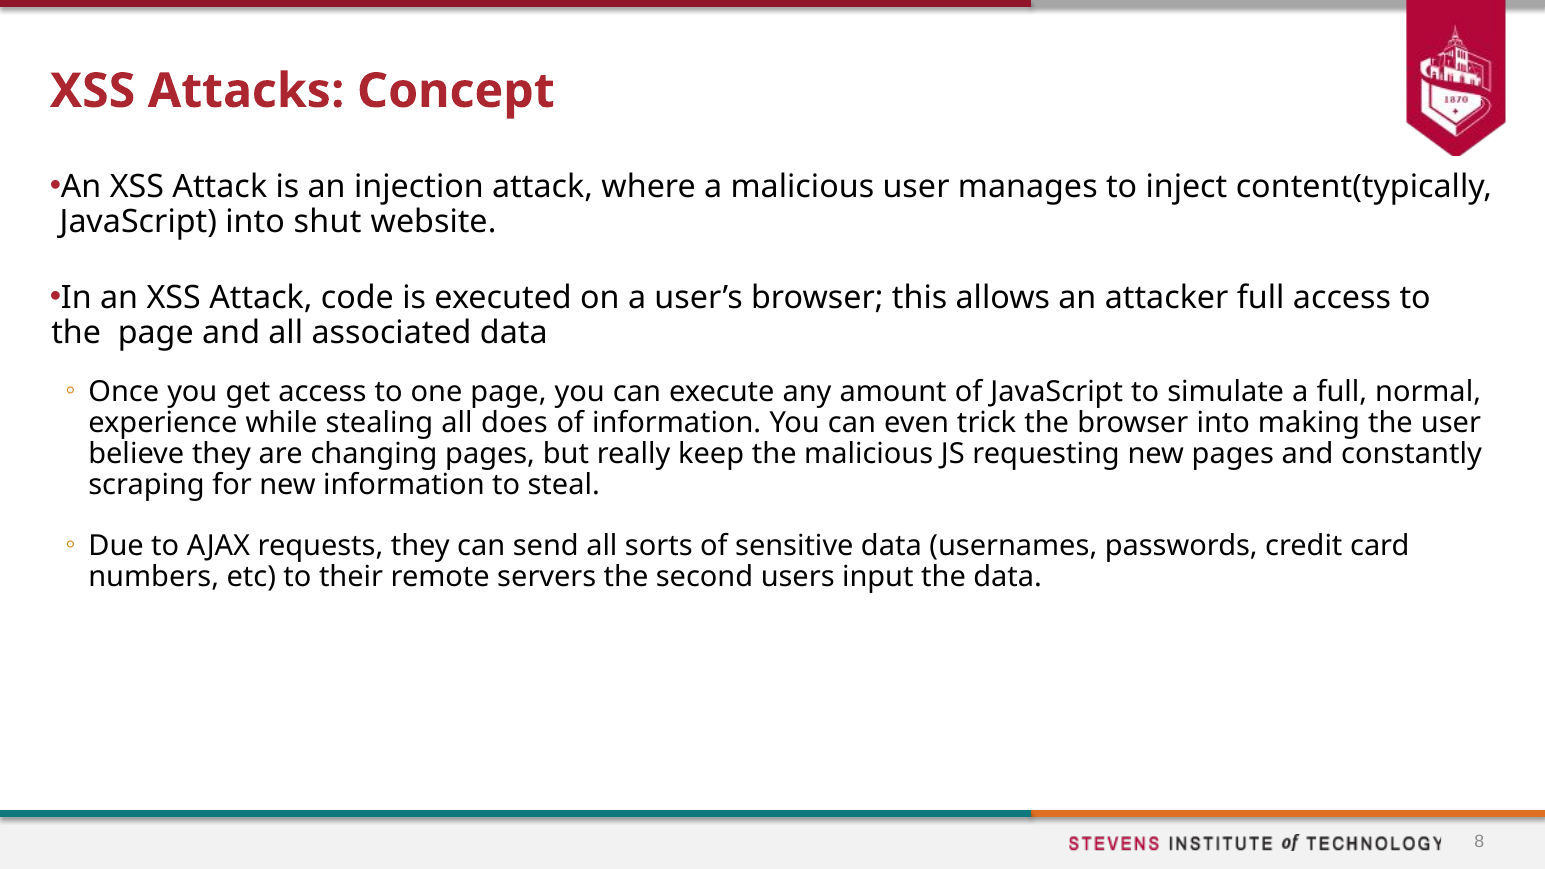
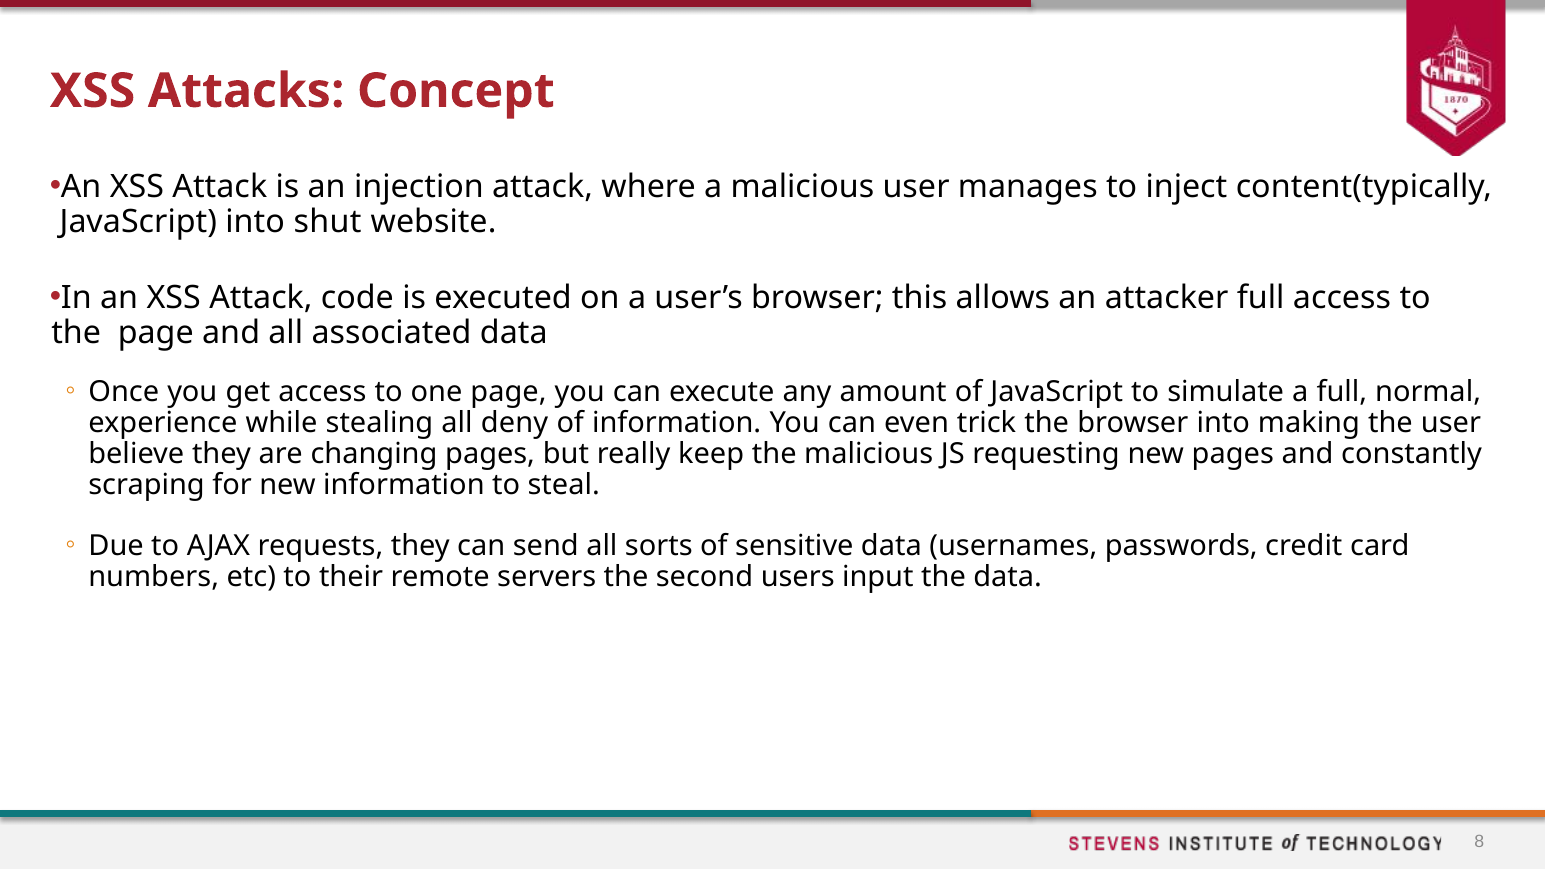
does: does -> deny
